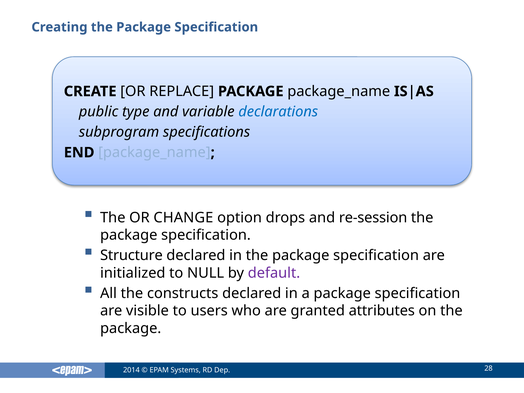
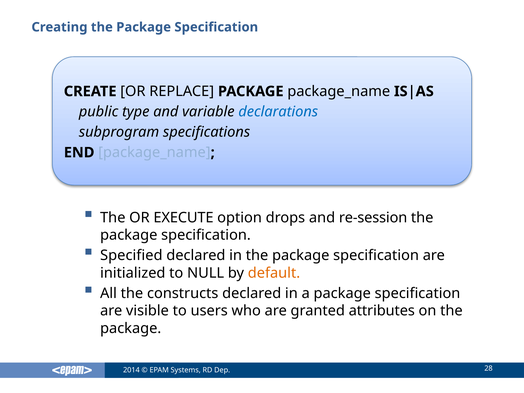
CHANGE: CHANGE -> EXECUTE
Structure: Structure -> Specified
default colour: purple -> orange
